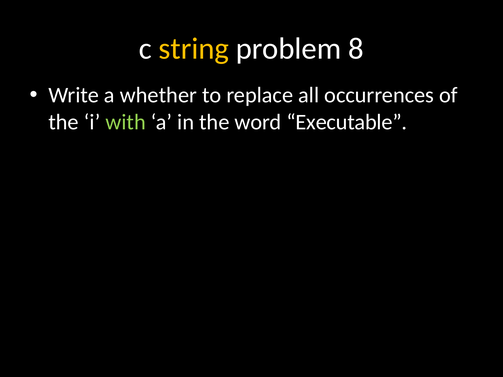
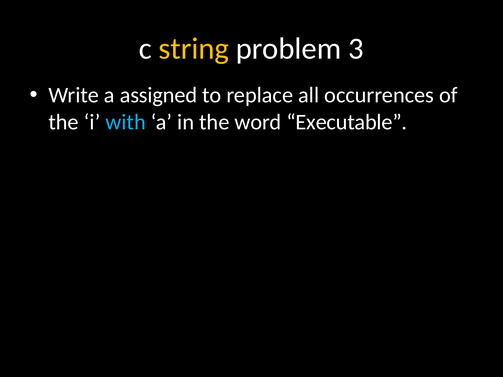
8: 8 -> 3
whether: whether -> assigned
with colour: light green -> light blue
